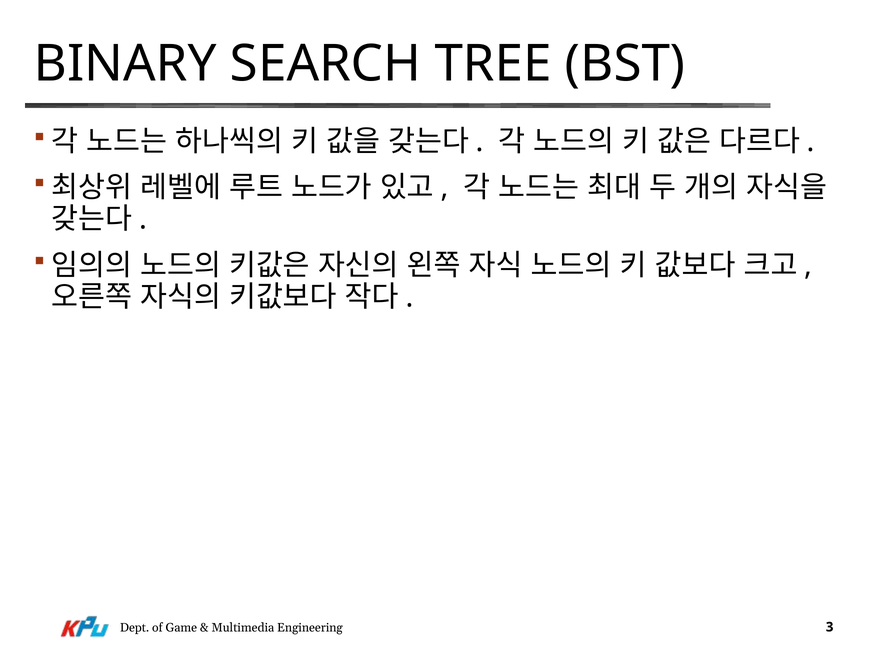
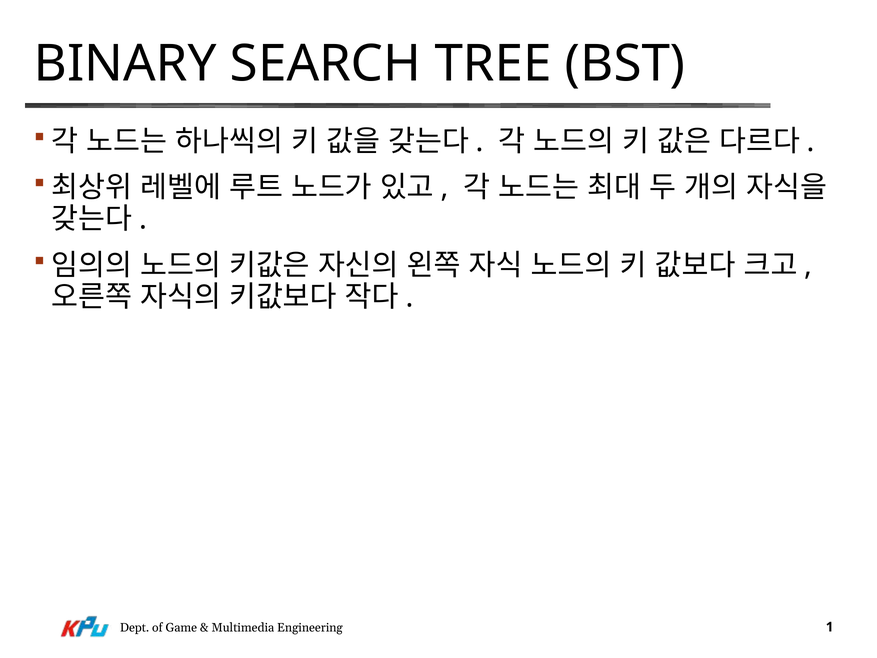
3: 3 -> 1
